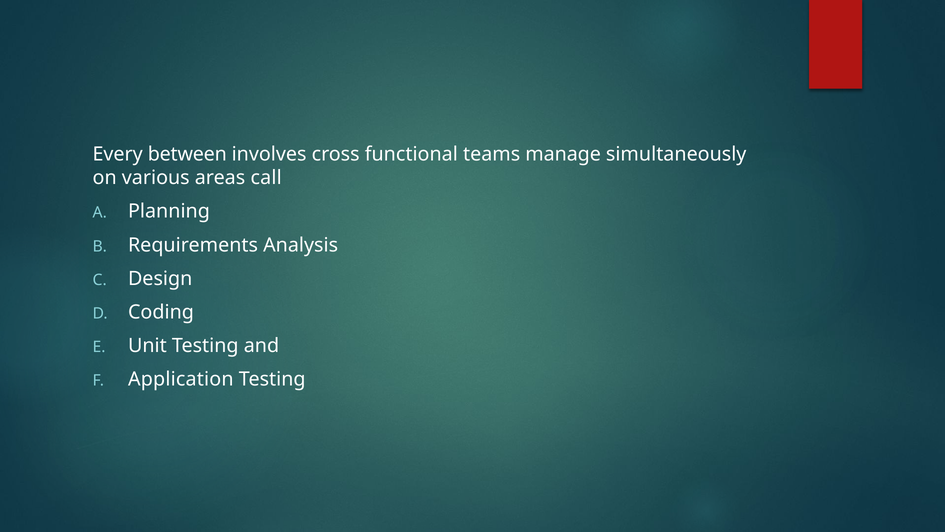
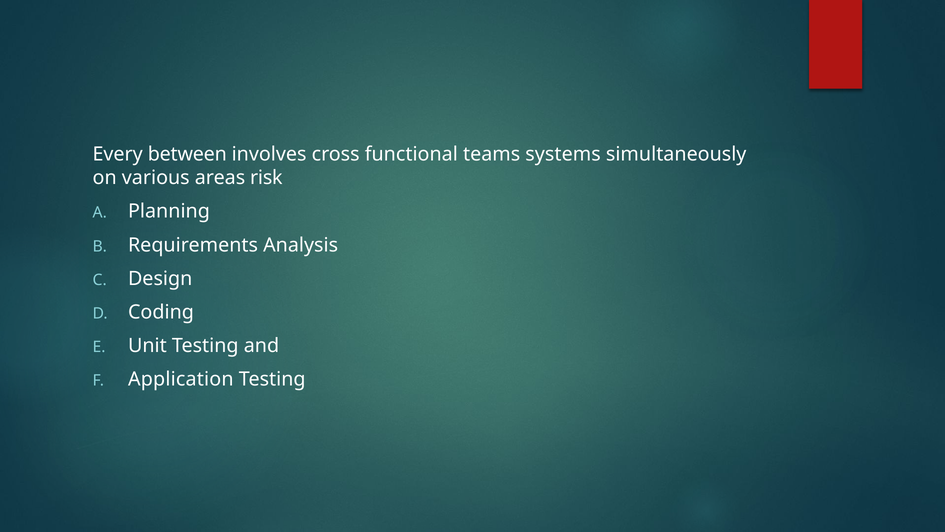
manage: manage -> systems
call: call -> risk
